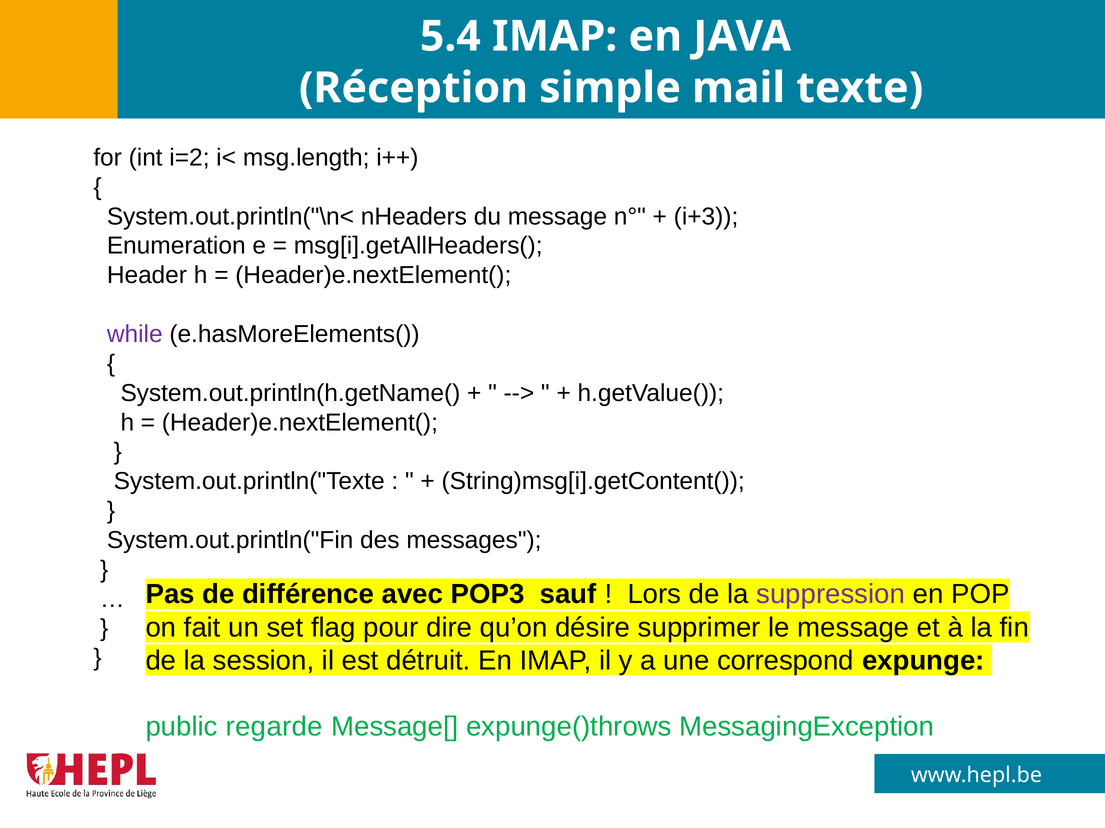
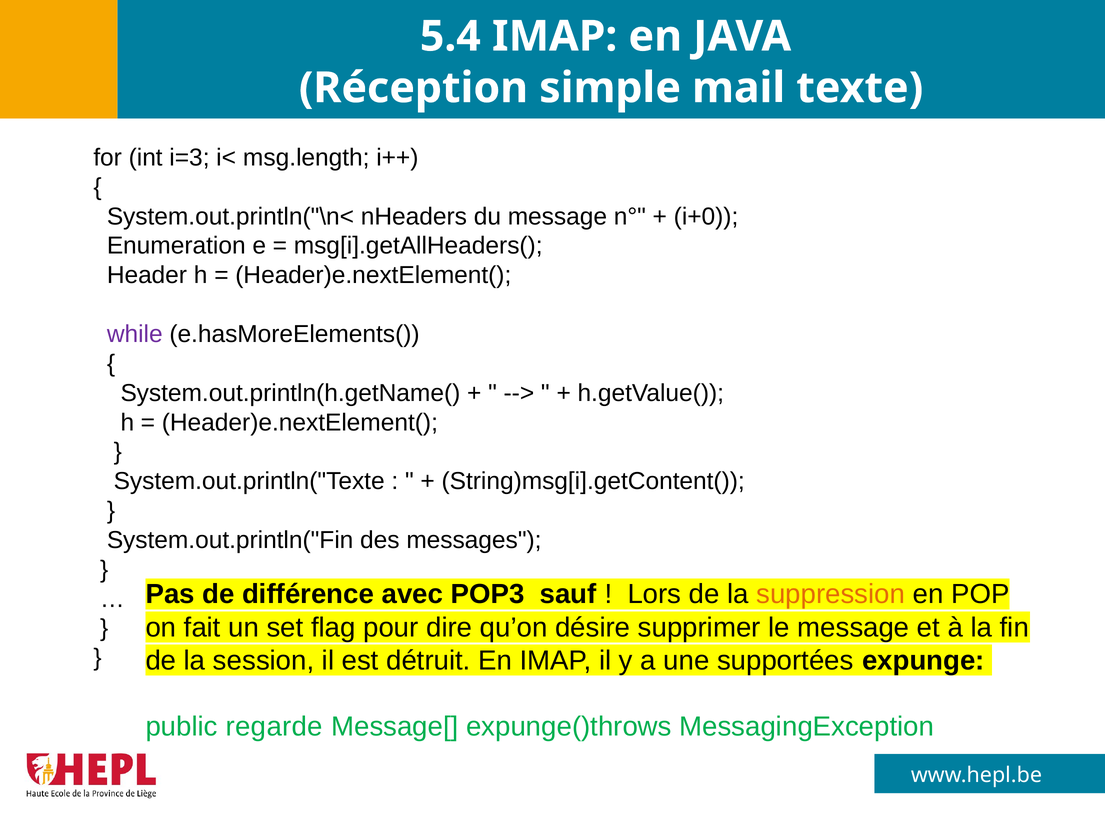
i=2: i=2 -> i=3
i+3: i+3 -> i+0
suppression colour: purple -> orange
correspond: correspond -> supportées
